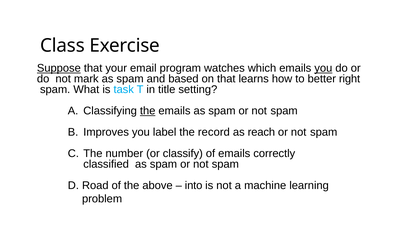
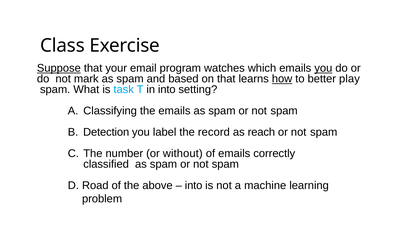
how underline: none -> present
right: right -> play
in title: title -> into
the at (148, 111) underline: present -> none
Improves: Improves -> Detection
classify: classify -> without
